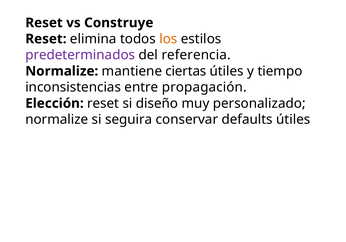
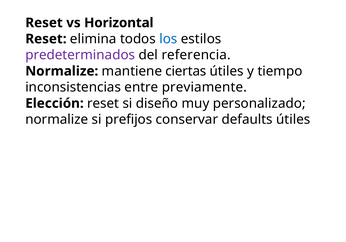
Construye: Construye -> Horizontal
los colour: orange -> blue
propagación: propagación -> previamente
seguira: seguira -> prefijos
